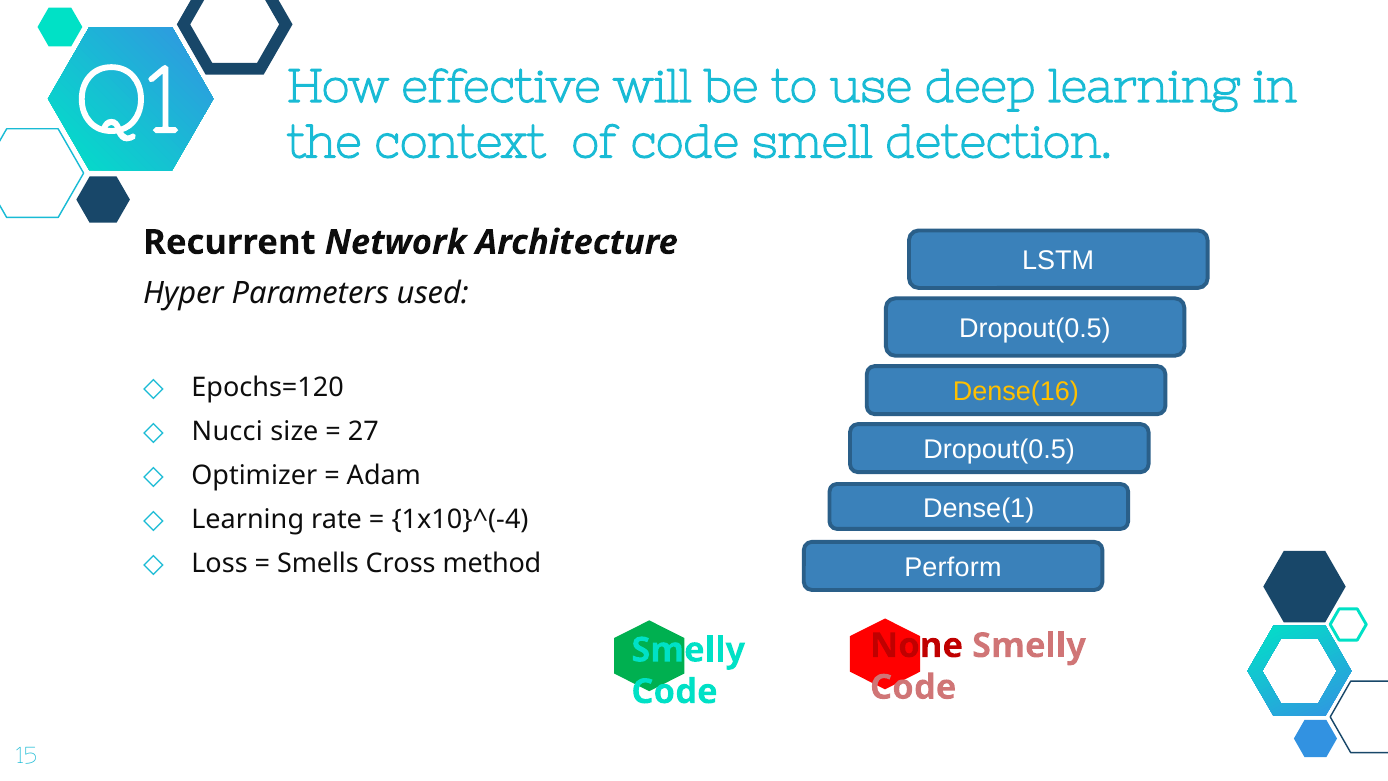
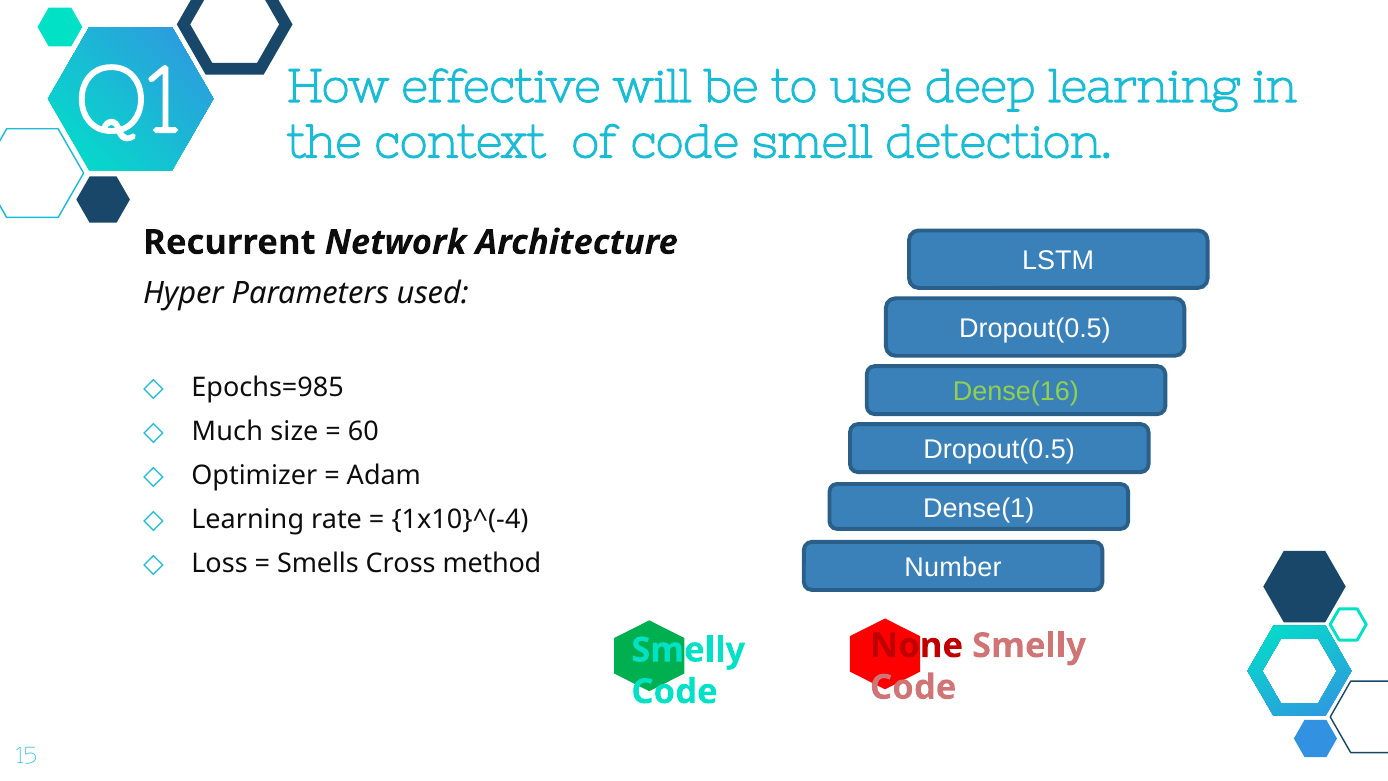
Epochs=120: Epochs=120 -> Epochs=985
Dense(16 colour: yellow -> light green
Nucci: Nucci -> Much
27: 27 -> 60
Perform: Perform -> Number
